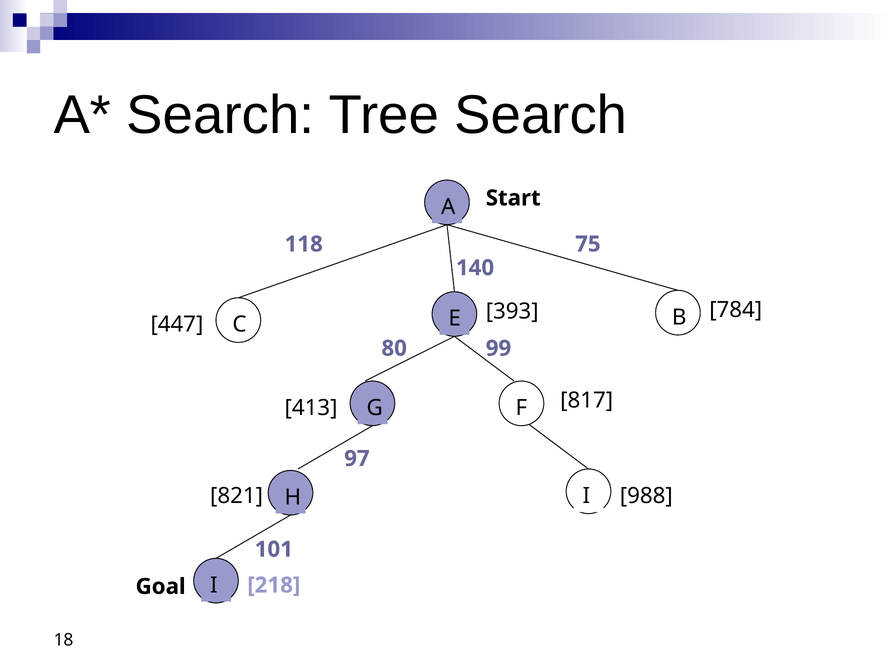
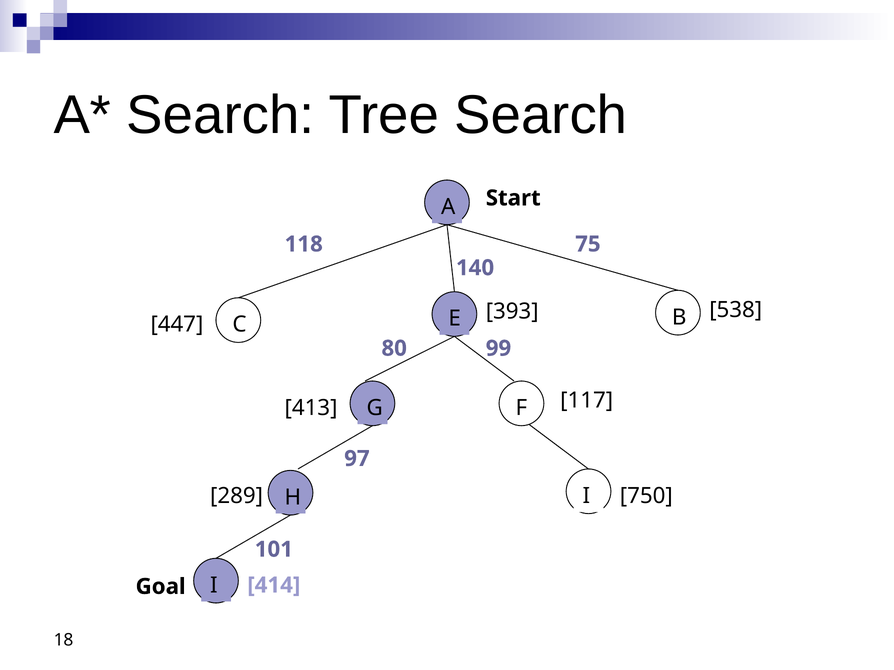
784: 784 -> 538
817: 817 -> 117
821: 821 -> 289
988: 988 -> 750
218: 218 -> 414
